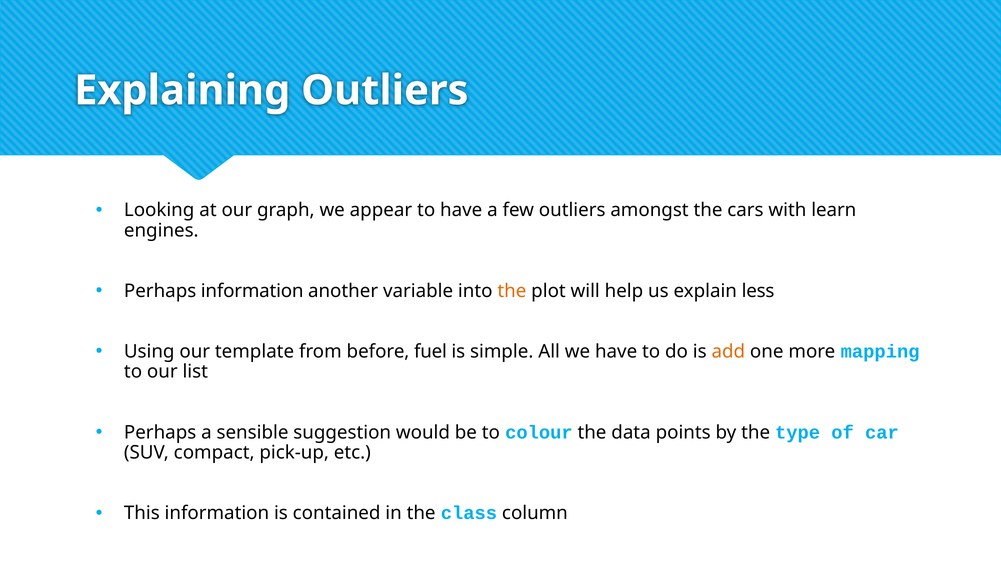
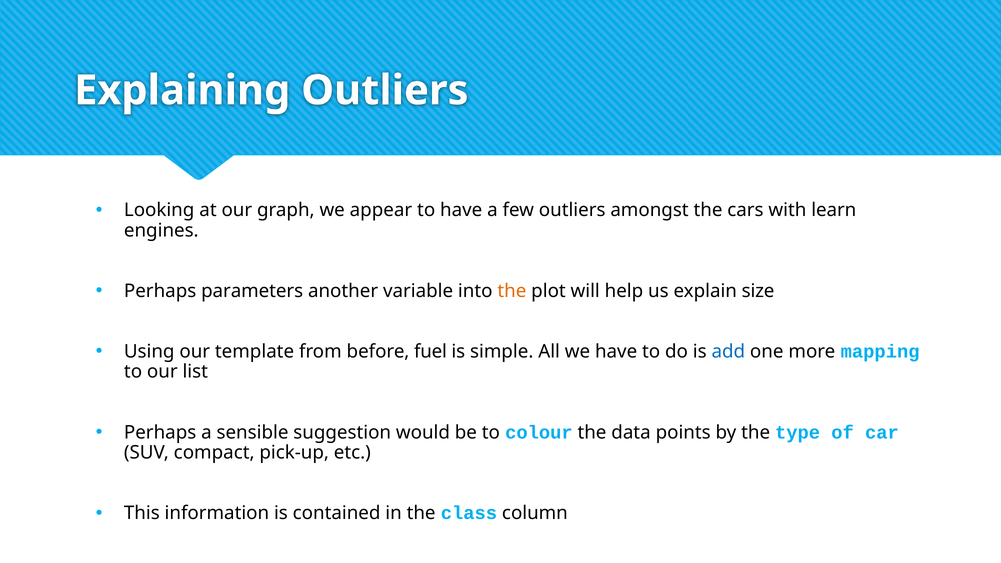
Perhaps information: information -> parameters
less: less -> size
add colour: orange -> blue
